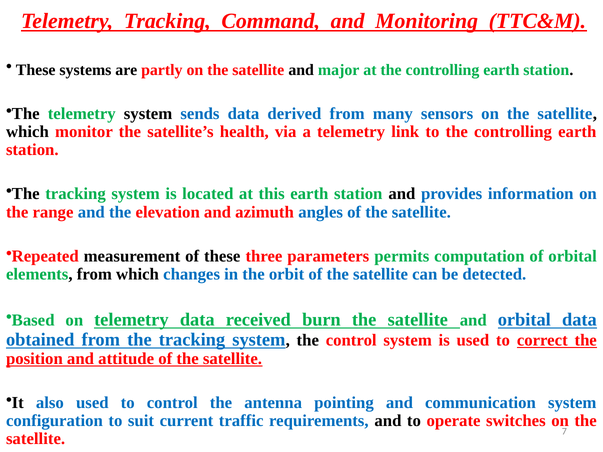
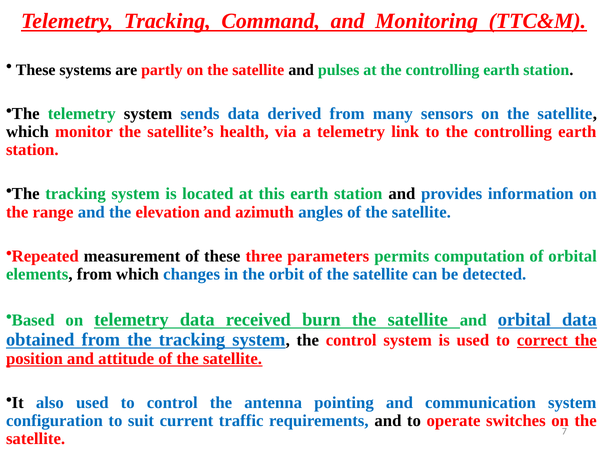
major: major -> pulses
